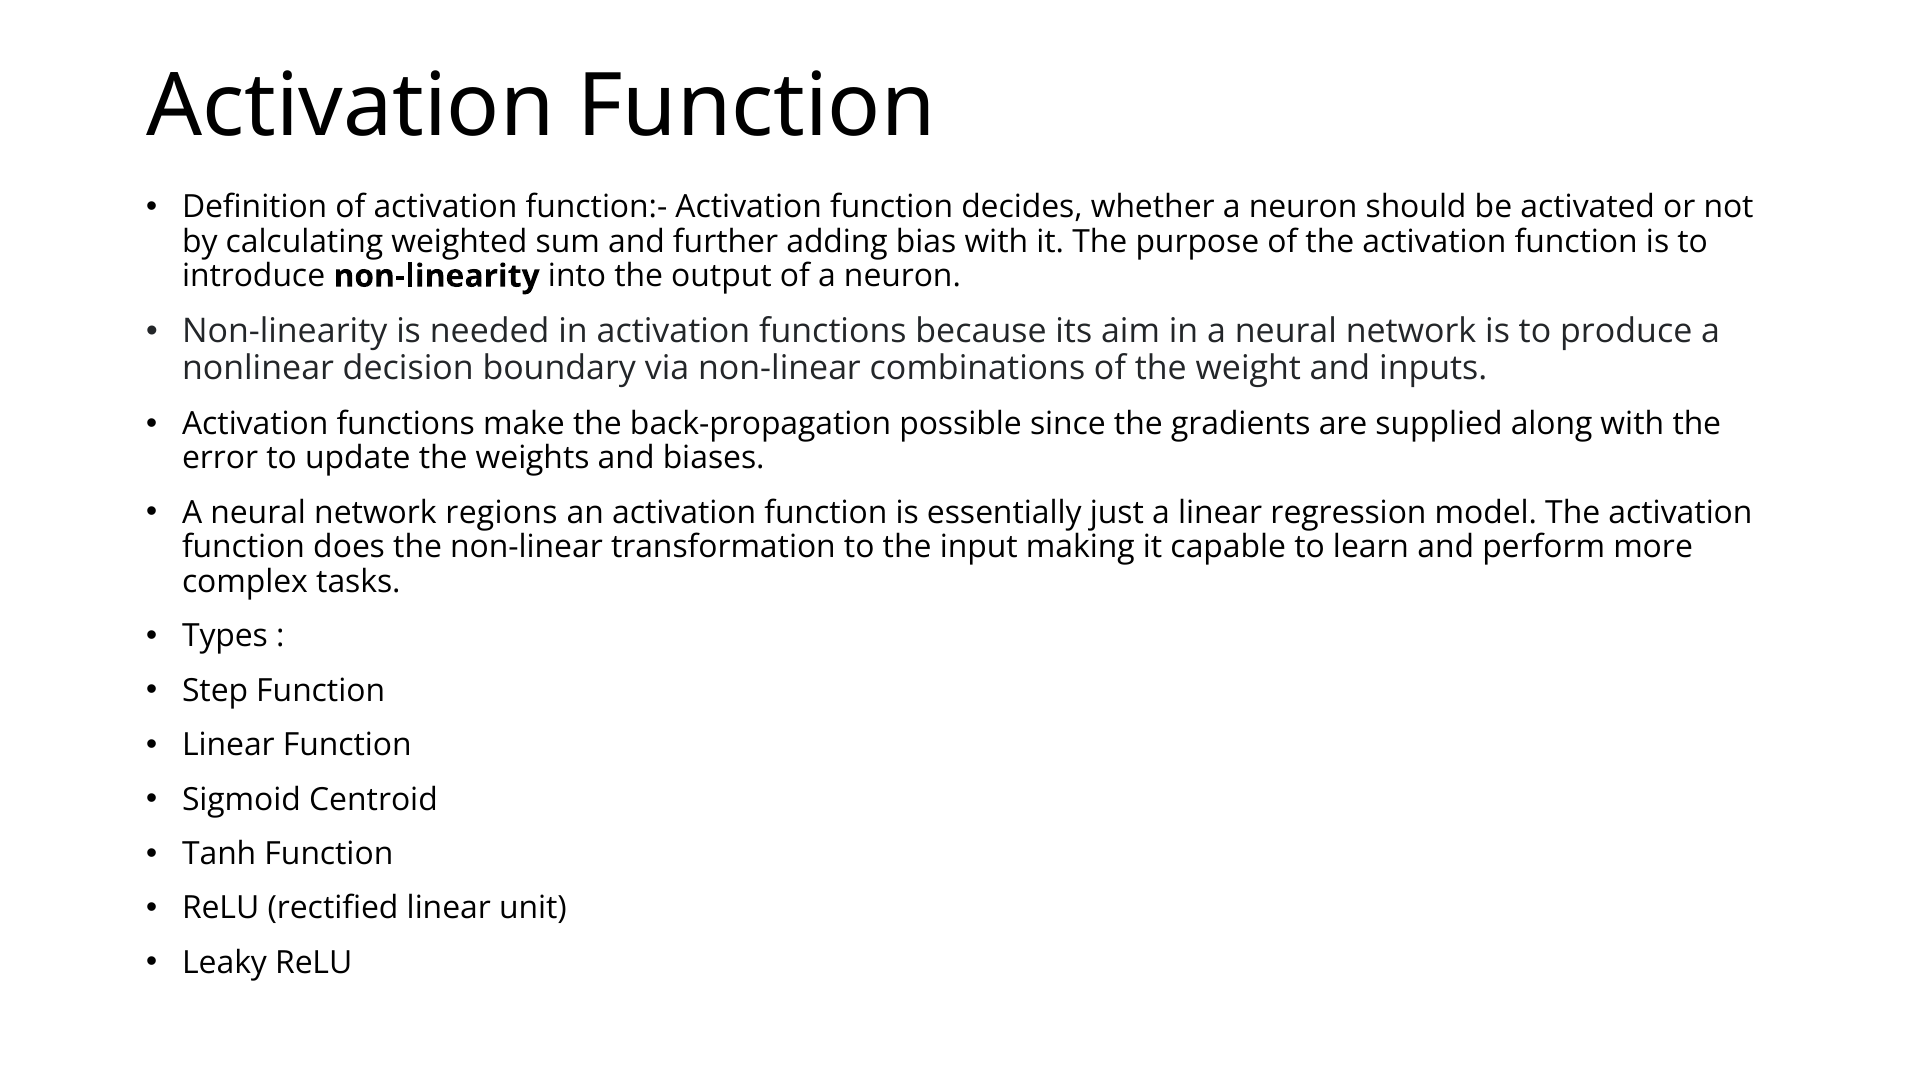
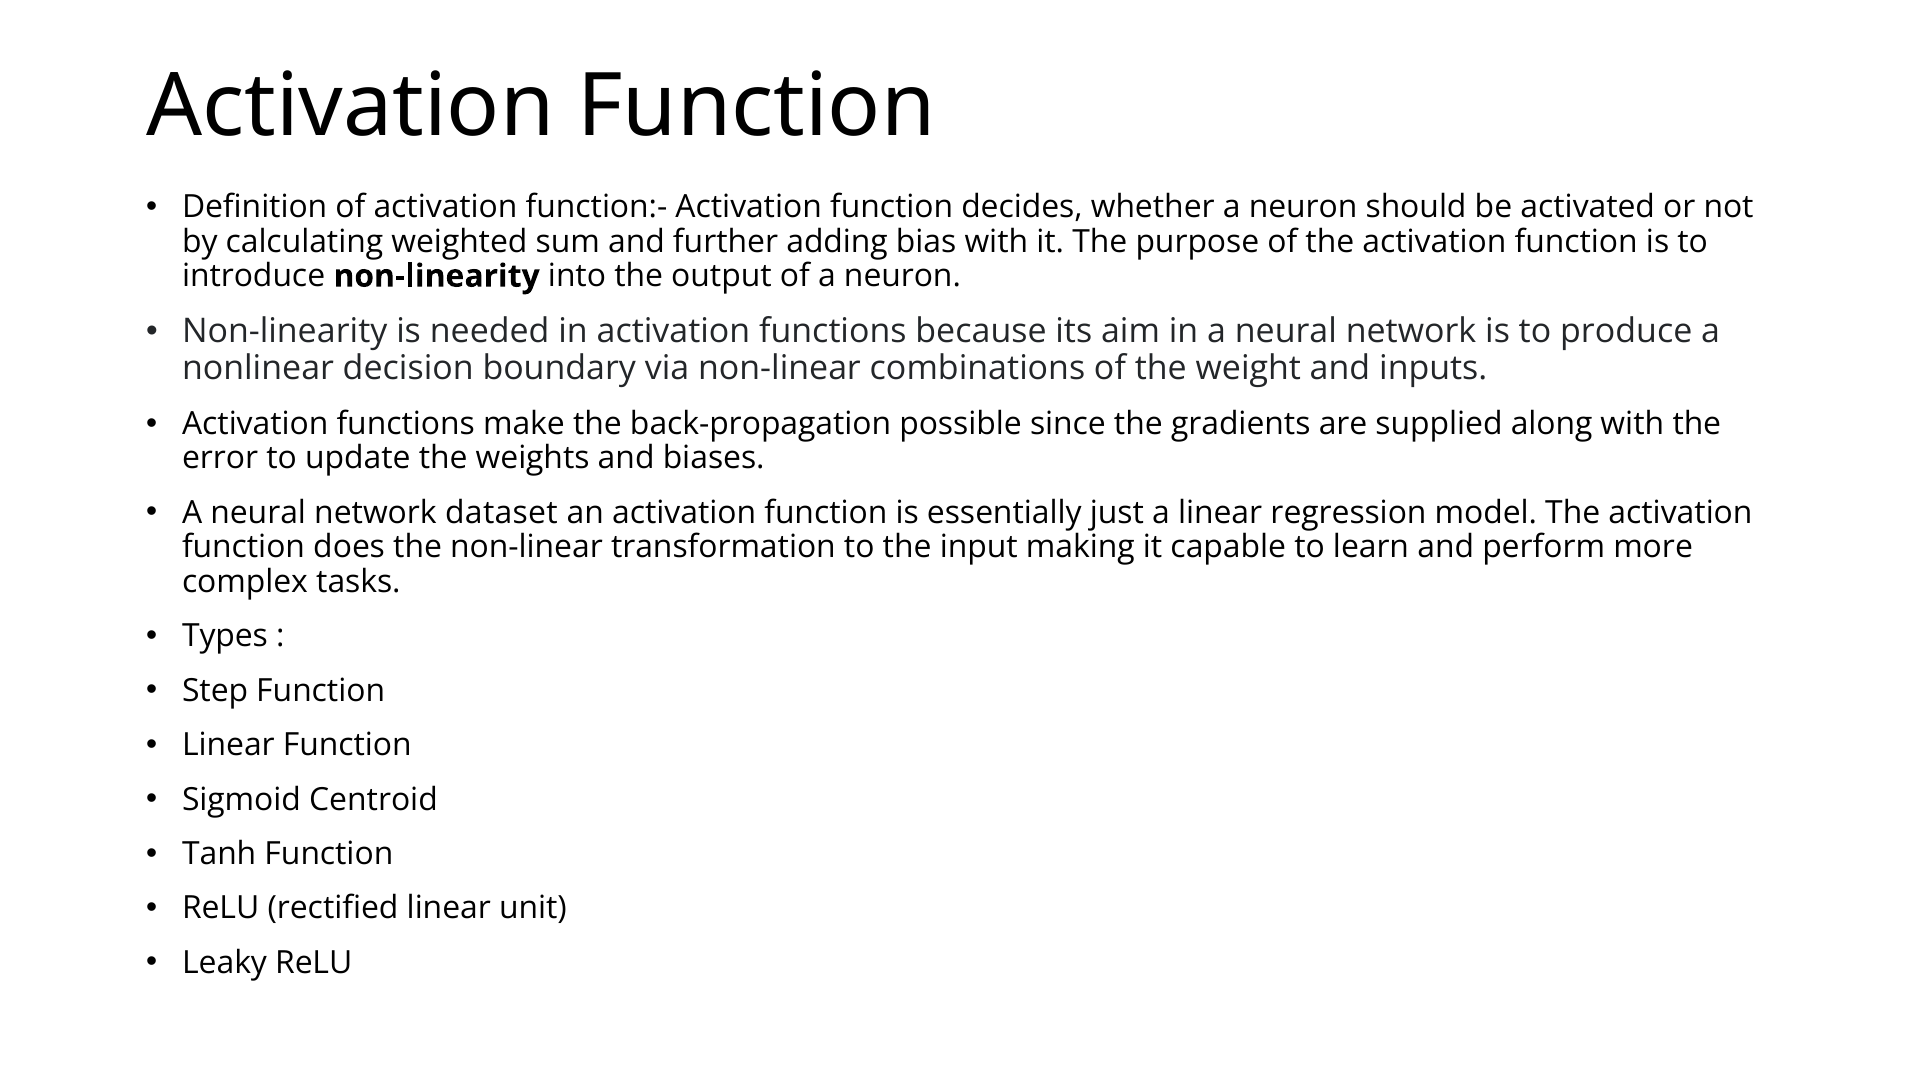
regions: regions -> dataset
